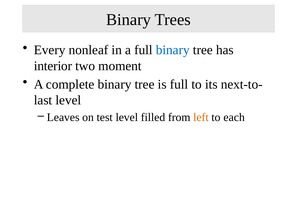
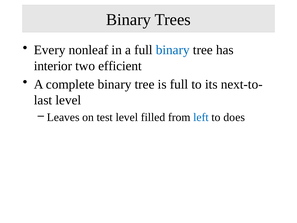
moment: moment -> efficient
left colour: orange -> blue
each: each -> does
